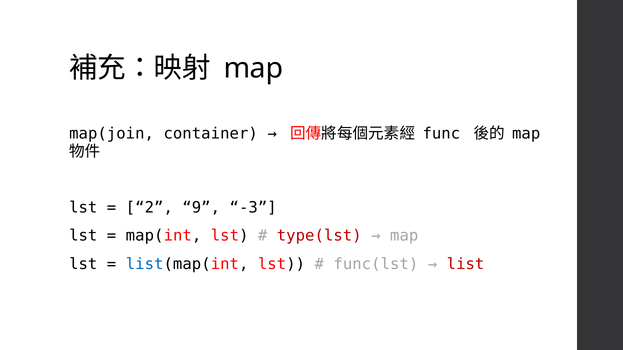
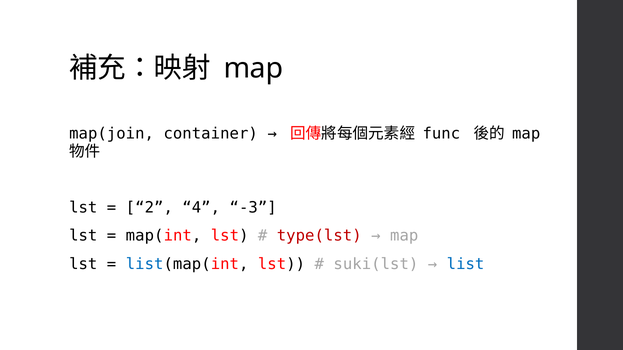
9: 9 -> 4
func(lst: func(lst -> suki(lst
list colour: red -> blue
